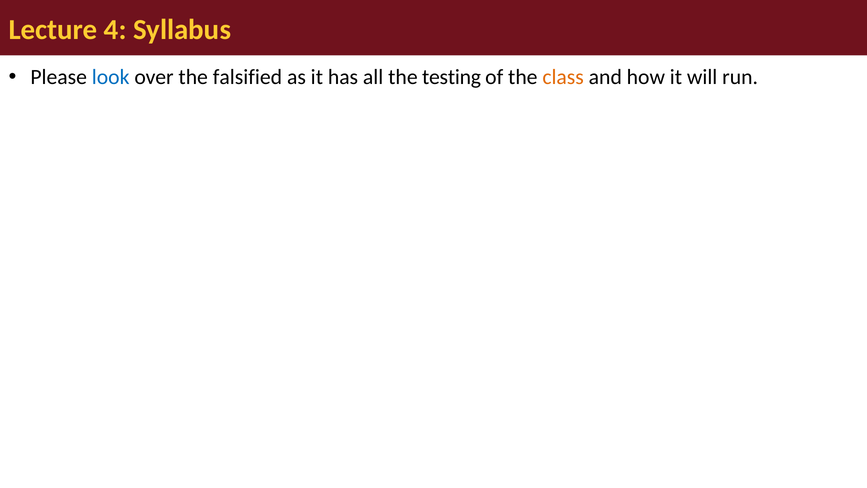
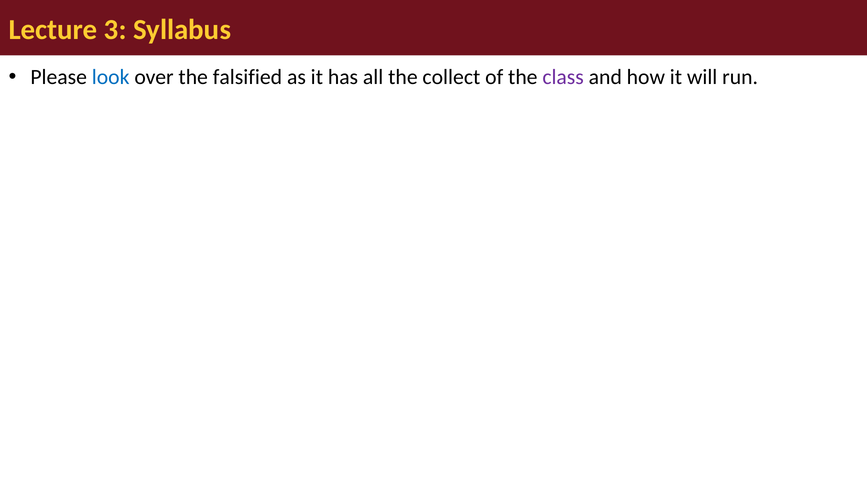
4: 4 -> 3
testing: testing -> collect
class colour: orange -> purple
